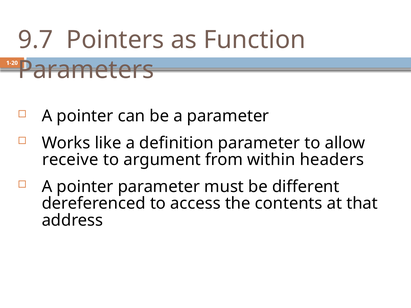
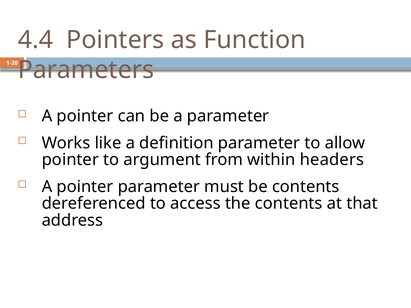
9.7: 9.7 -> 4.4
receive at (70, 160): receive -> pointer
be different: different -> contents
